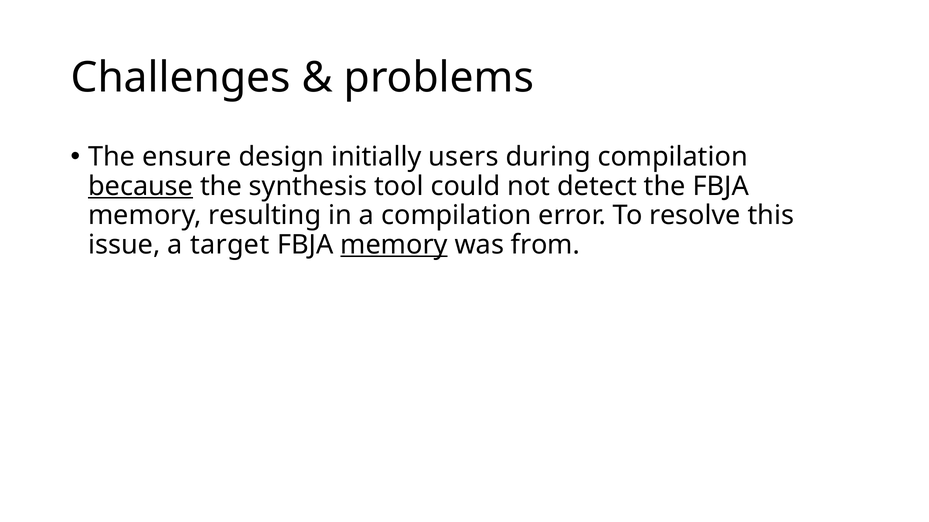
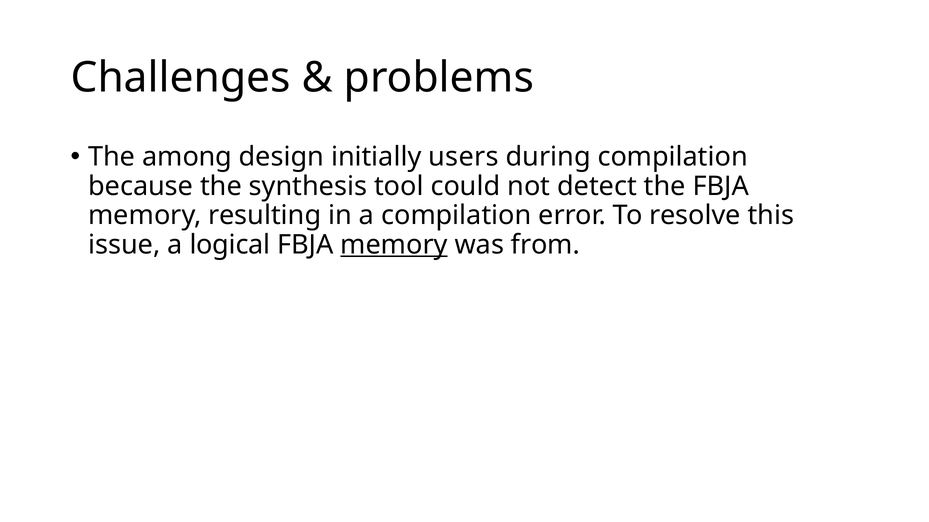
ensure: ensure -> among
because underline: present -> none
target: target -> logical
